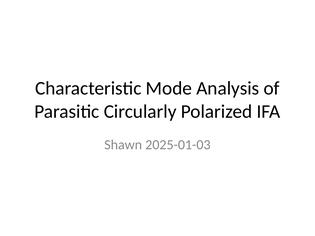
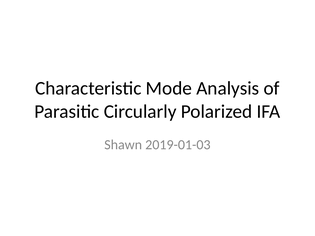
2025-01-03: 2025-01-03 -> 2019-01-03
